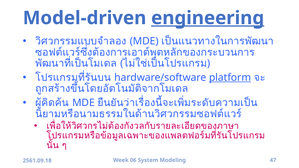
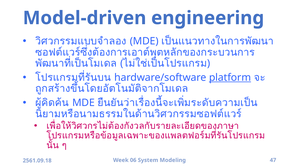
engineering underline: present -> none
